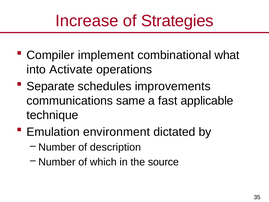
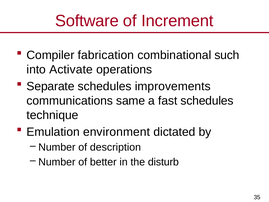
Increase: Increase -> Software
Strategies: Strategies -> Increment
implement: implement -> fabrication
what: what -> such
fast applicable: applicable -> schedules
which: which -> better
source: source -> disturb
